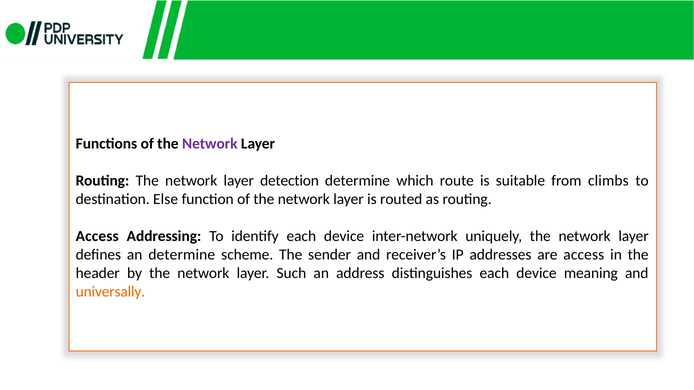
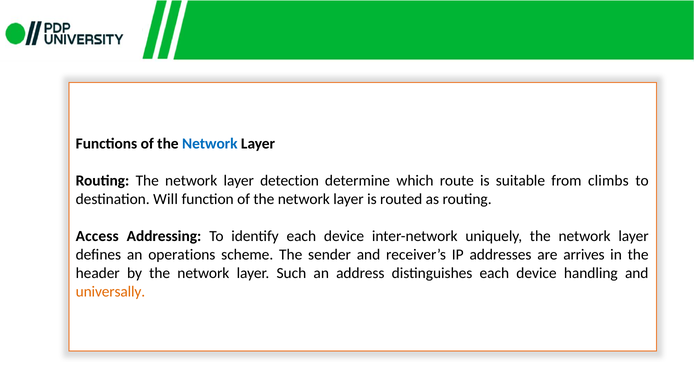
Network at (210, 144) colour: purple -> blue
Else: Else -> Will
an determine: determine -> operations
are access: access -> arrives
meaning: meaning -> handling
